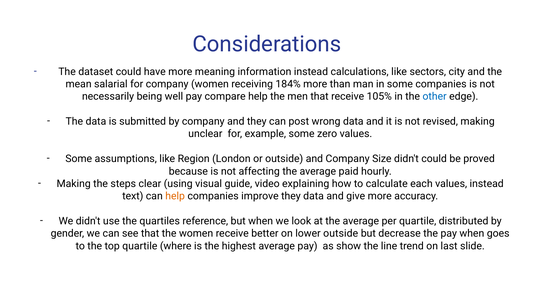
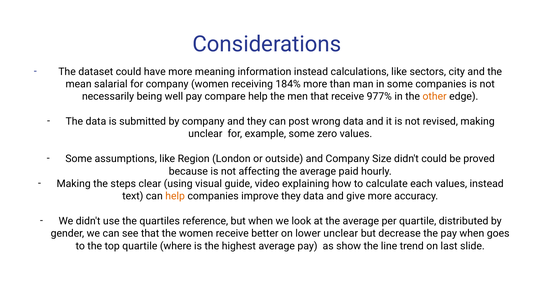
105%: 105% -> 977%
other colour: blue -> orange
lower outside: outside -> unclear
